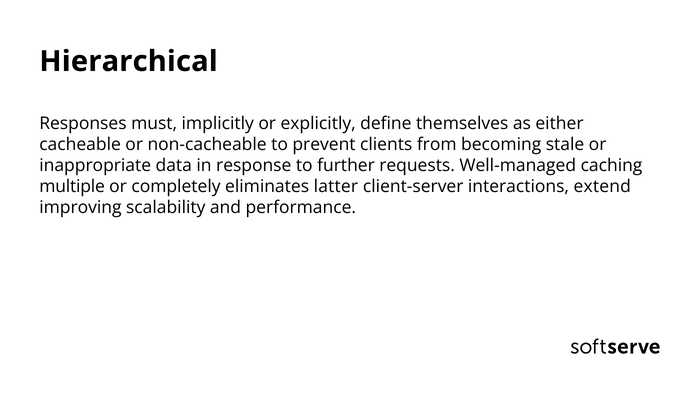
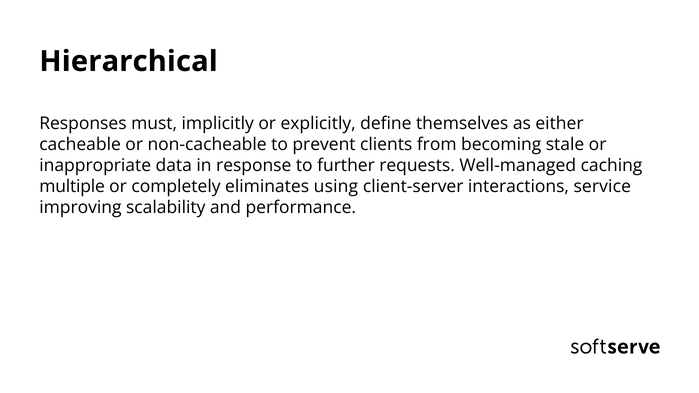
latter: latter -> using
extend: extend -> service
